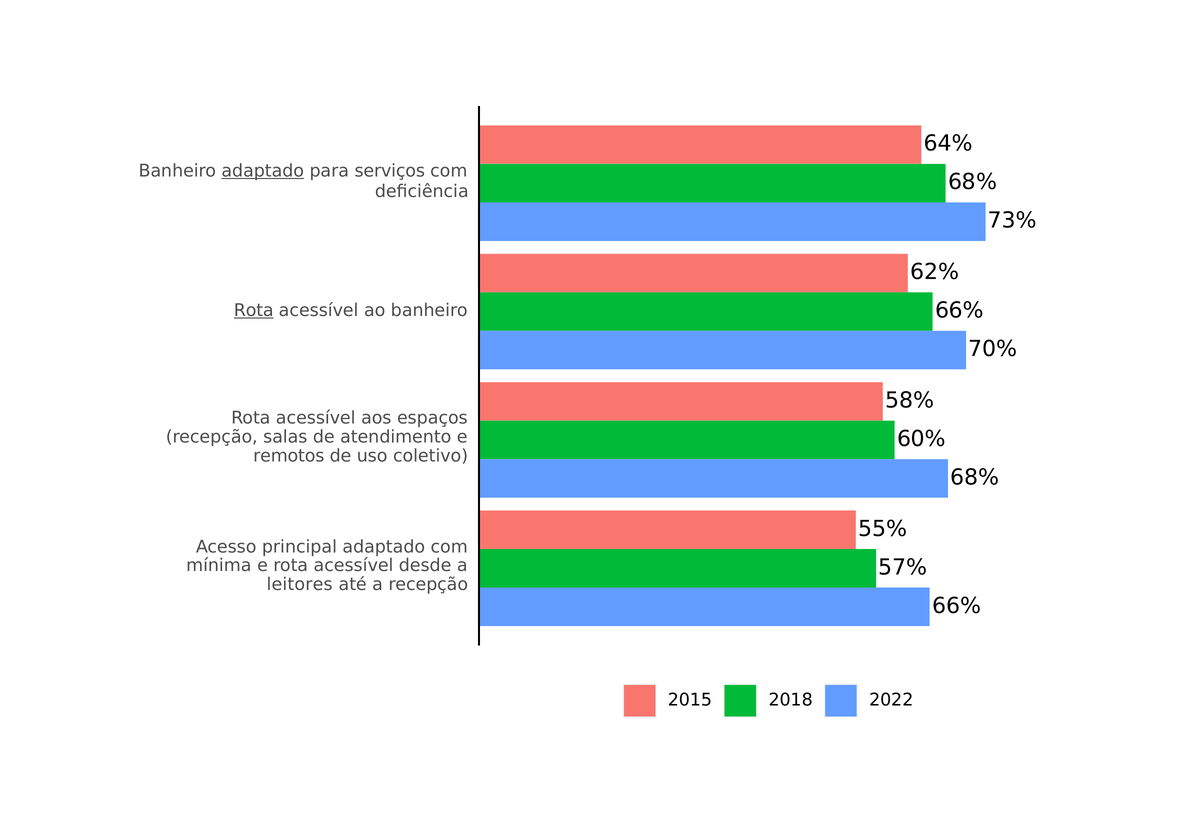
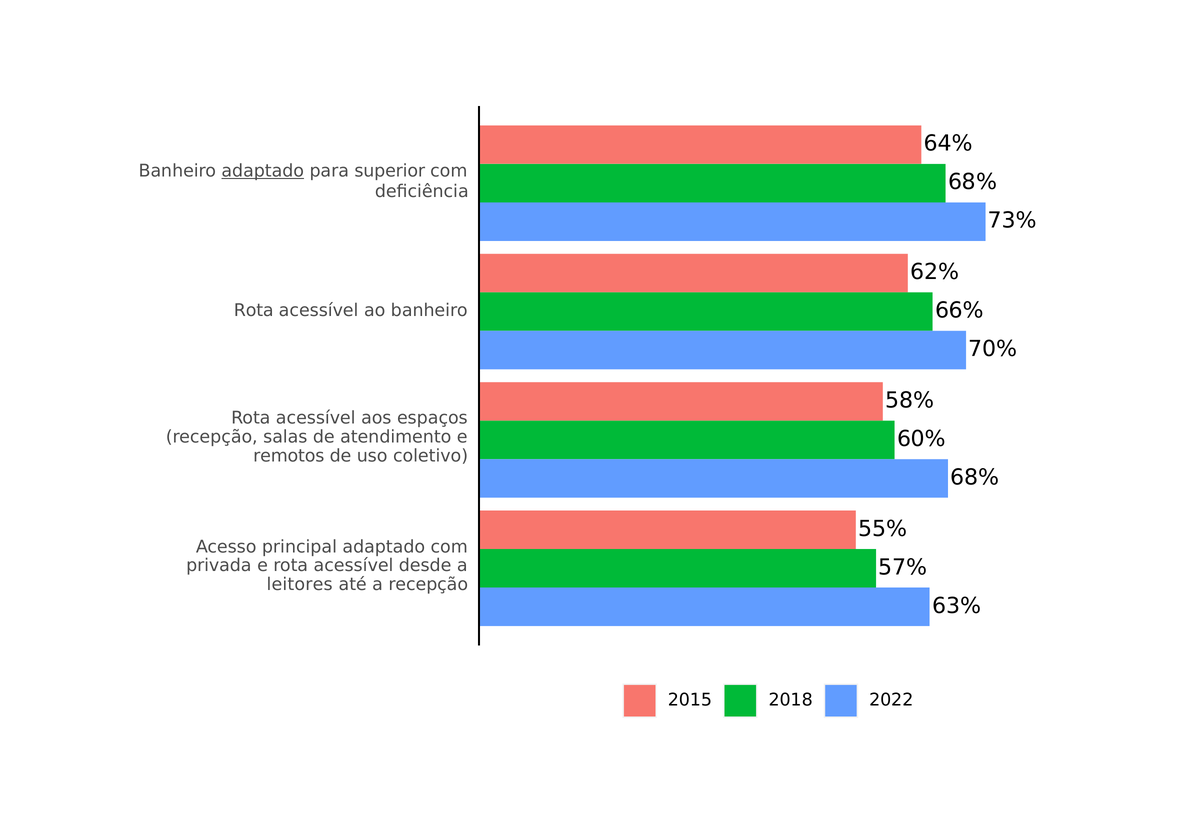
serviços: serviços -> superior
Rota at (254, 310) underline: present -> none
mínima: mínima -> privada
66% at (957, 606): 66% -> 63%
